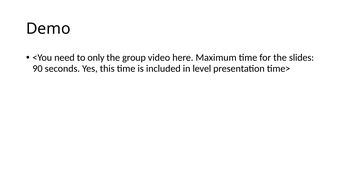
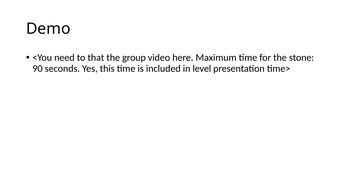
only: only -> that
slides: slides -> stone
